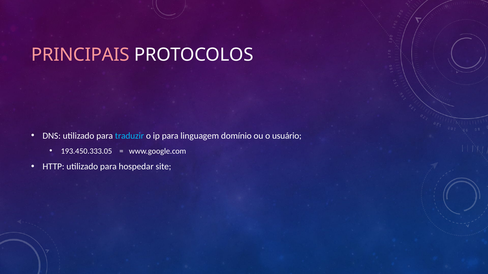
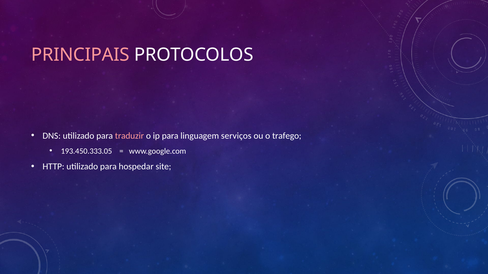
traduzir colour: light blue -> pink
domínio: domínio -> serviços
usuário: usuário -> trafego
